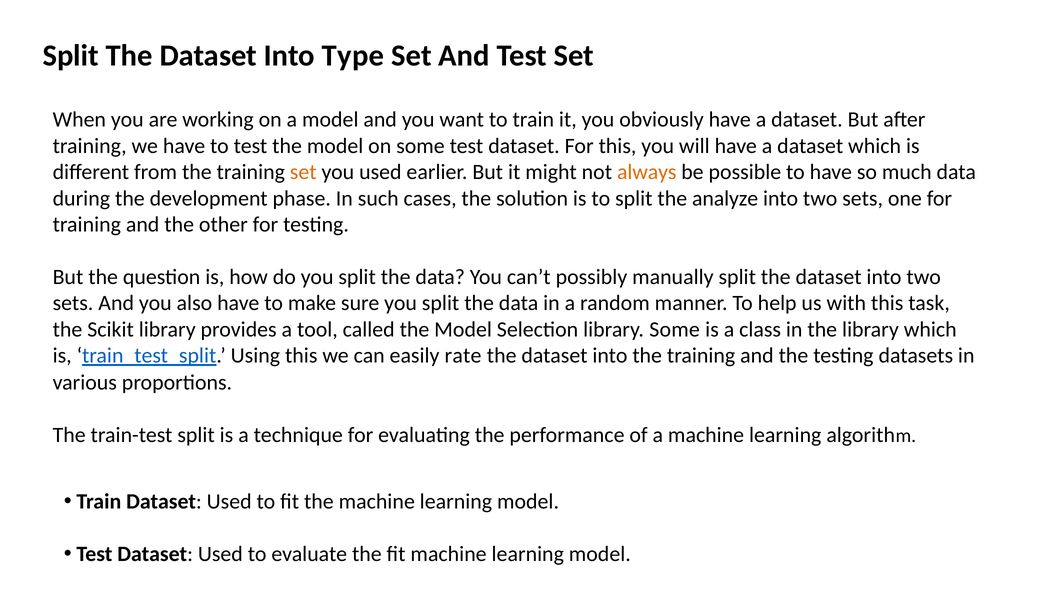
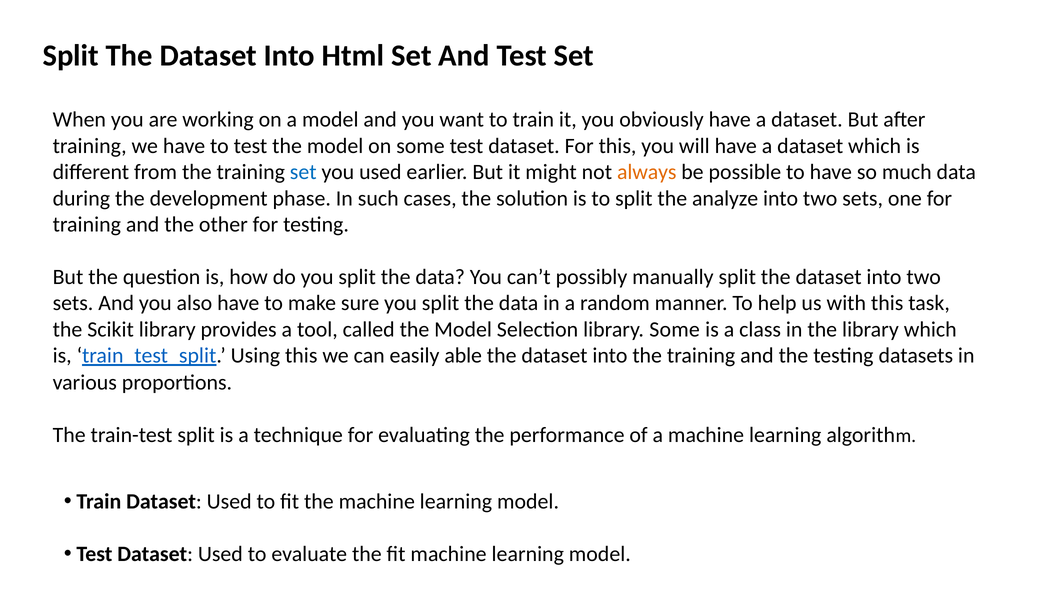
Type: Type -> Html
set at (303, 172) colour: orange -> blue
rate: rate -> able
